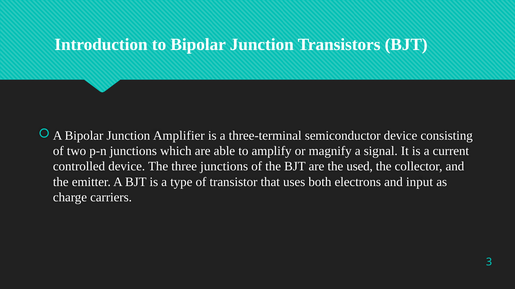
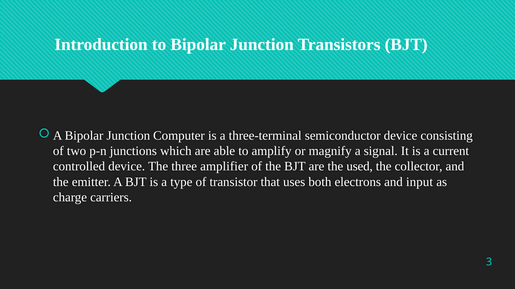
Amplifier: Amplifier -> Computer
three junctions: junctions -> amplifier
